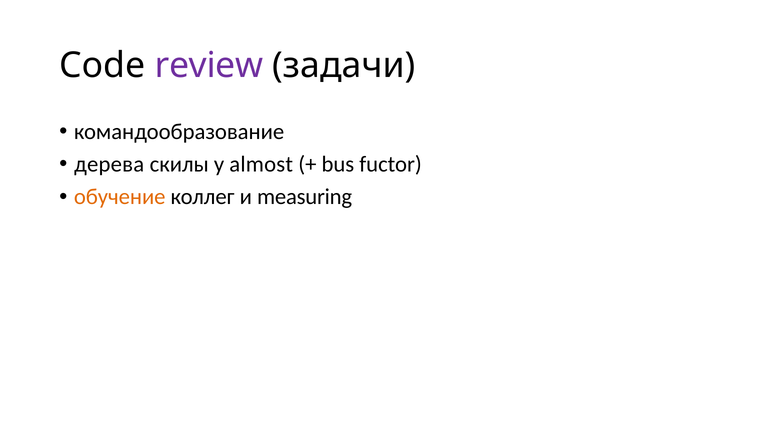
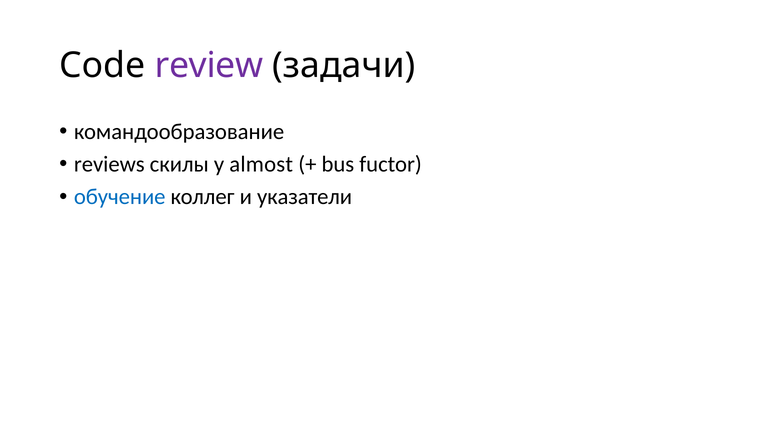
дерева: дерева -> reviews
обучение colour: orange -> blue
measuring: measuring -> указатели
